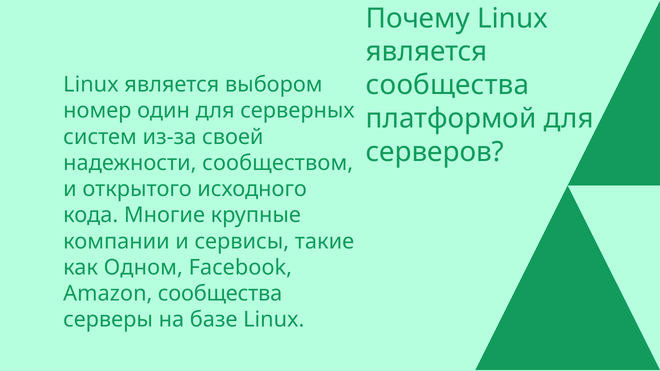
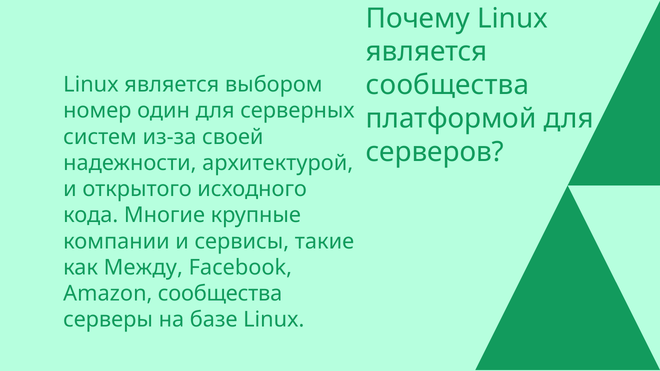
сообществом: сообществом -> архитектурой
Одном: Одном -> Между
